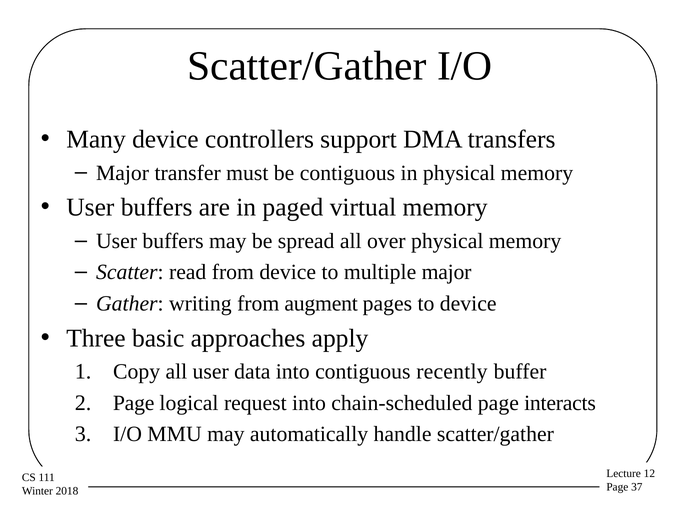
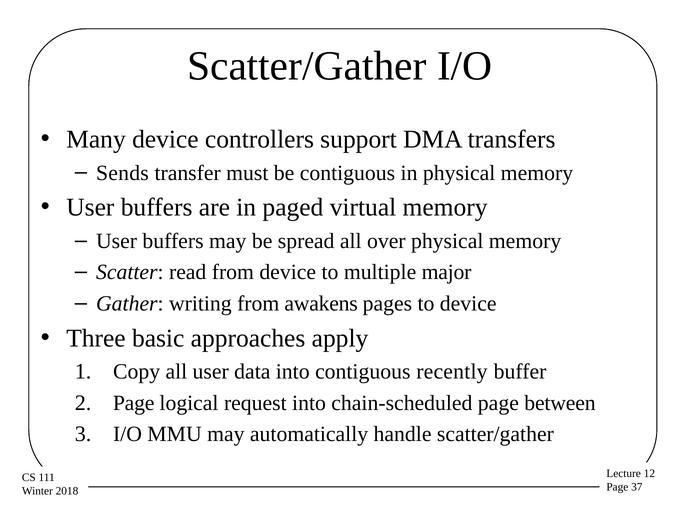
Major at (123, 173): Major -> Sends
augment: augment -> awakens
interacts: interacts -> between
